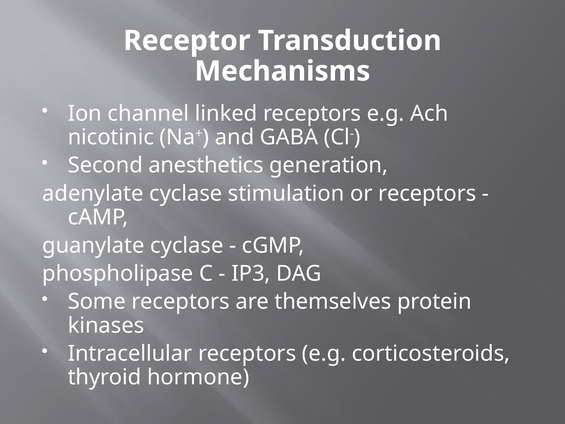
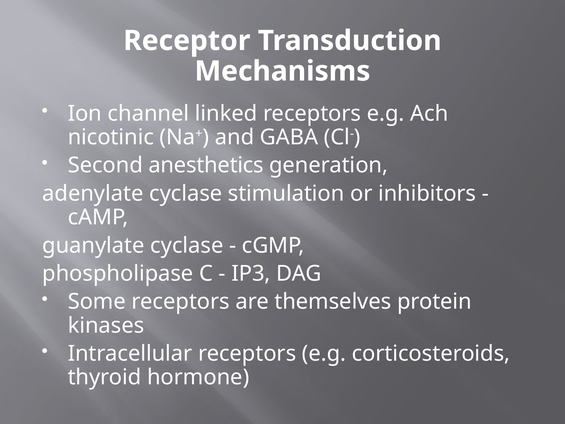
or receptors: receptors -> inhibitors
